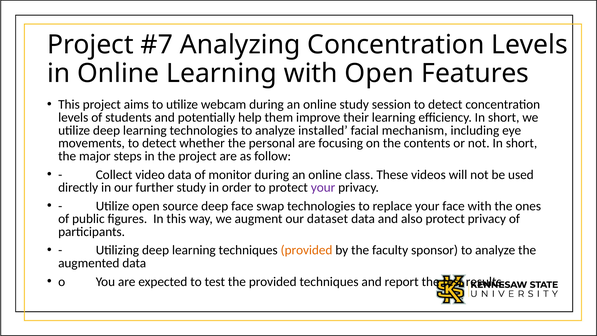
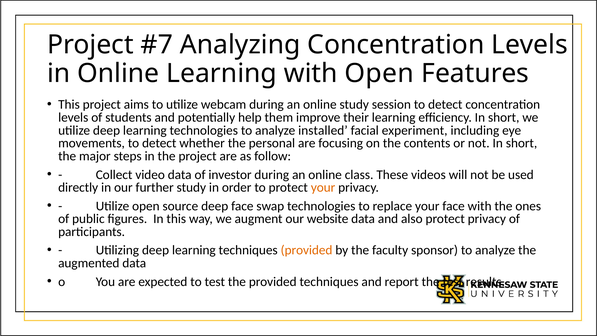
mechanism: mechanism -> experiment
monitor: monitor -> investor
your at (323, 187) colour: purple -> orange
dataset: dataset -> website
